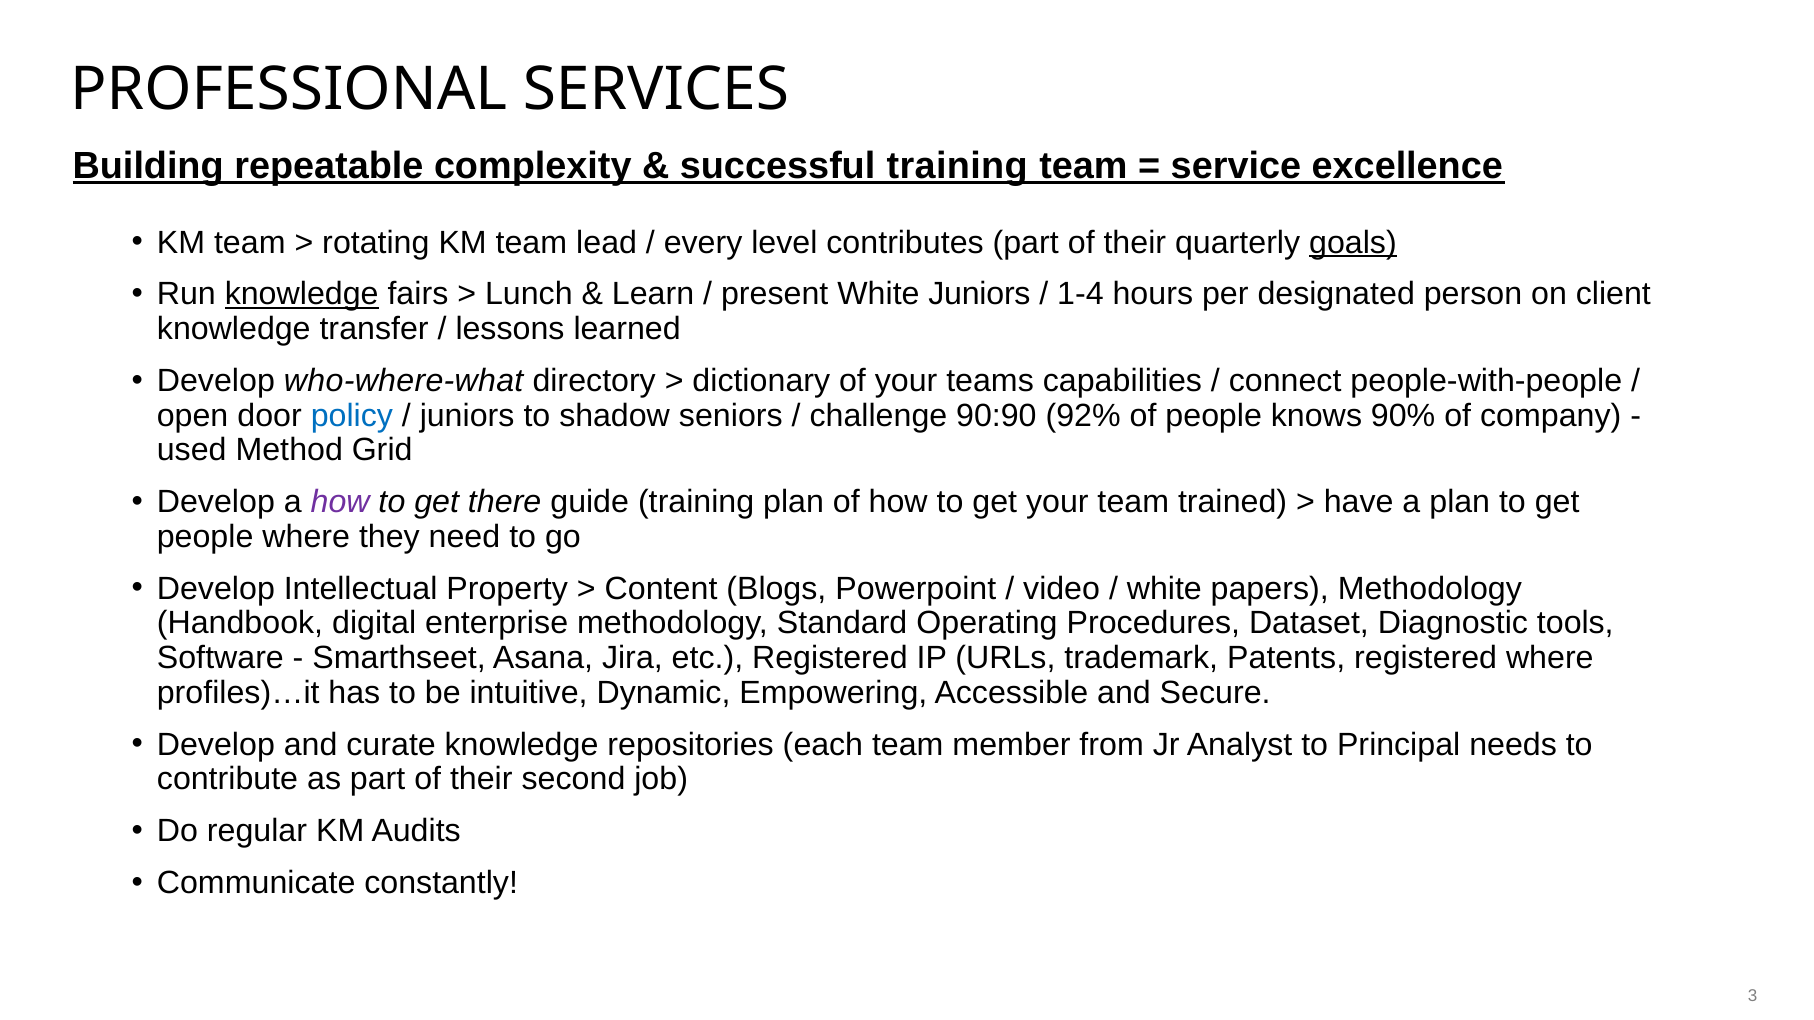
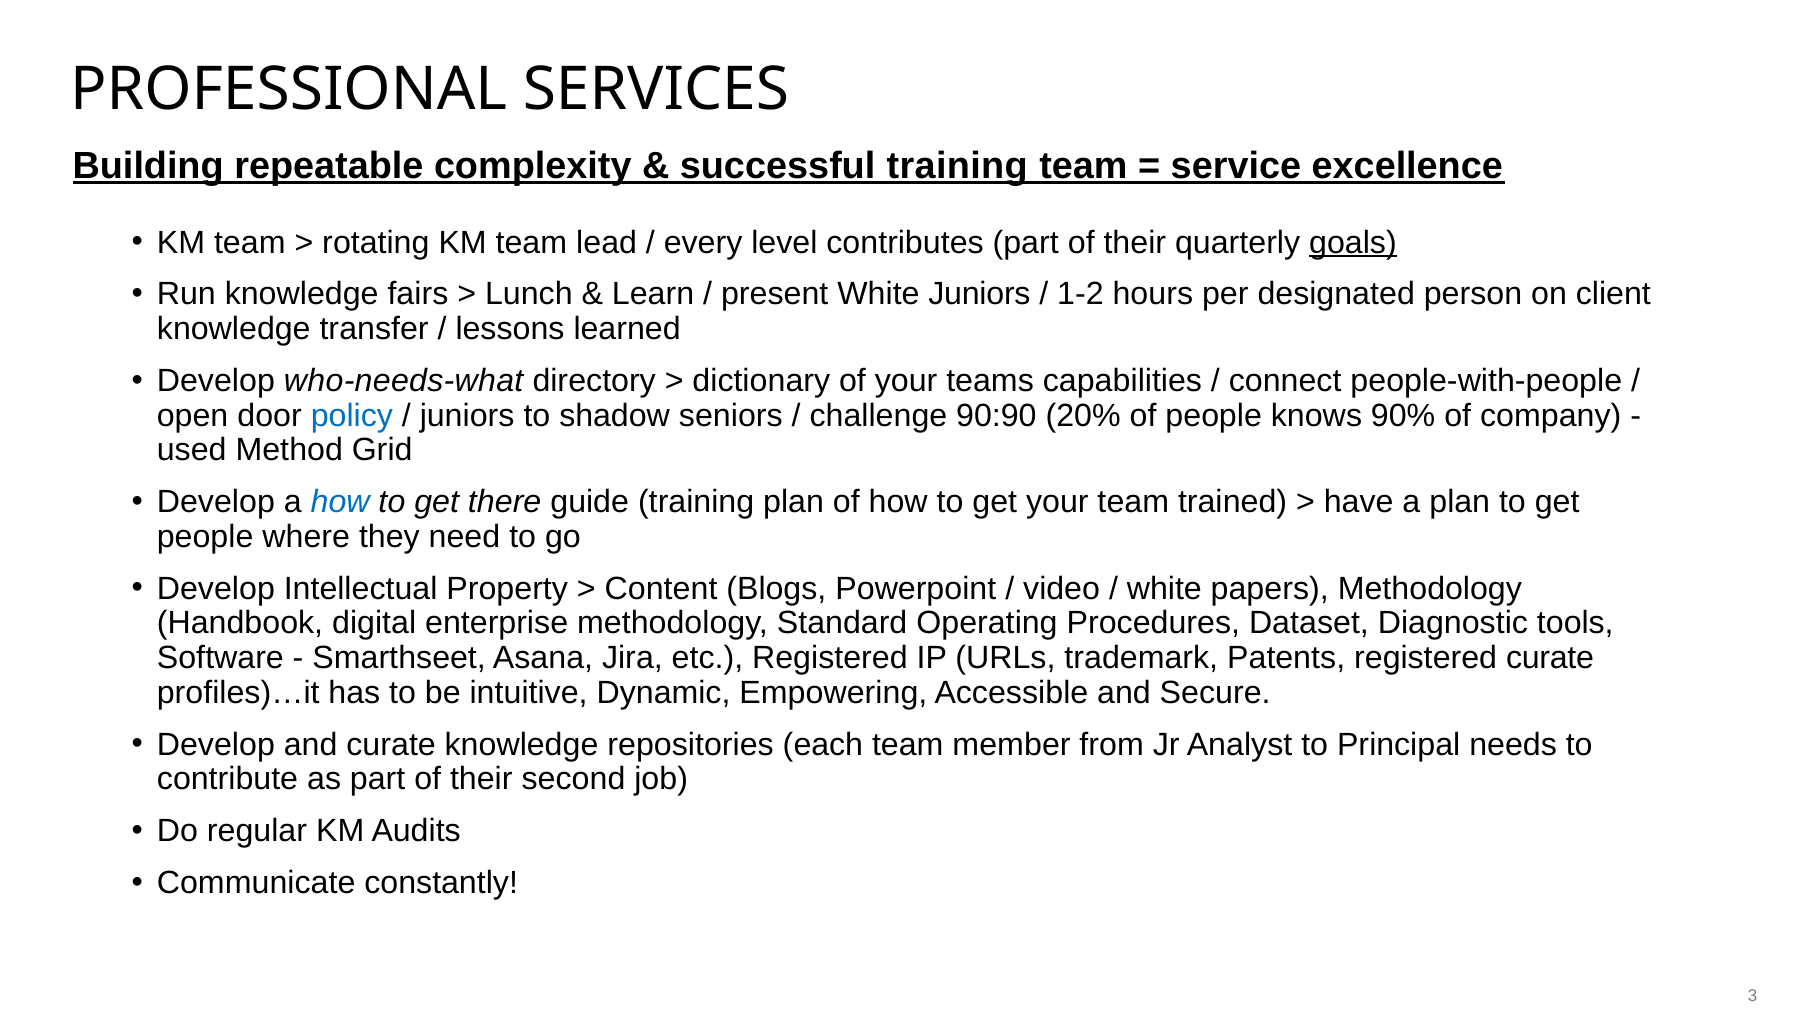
knowledge at (302, 294) underline: present -> none
1-4: 1-4 -> 1-2
who-where-what: who-where-what -> who-needs-what
92%: 92% -> 20%
how at (340, 502) colour: purple -> blue
registered where: where -> curate
